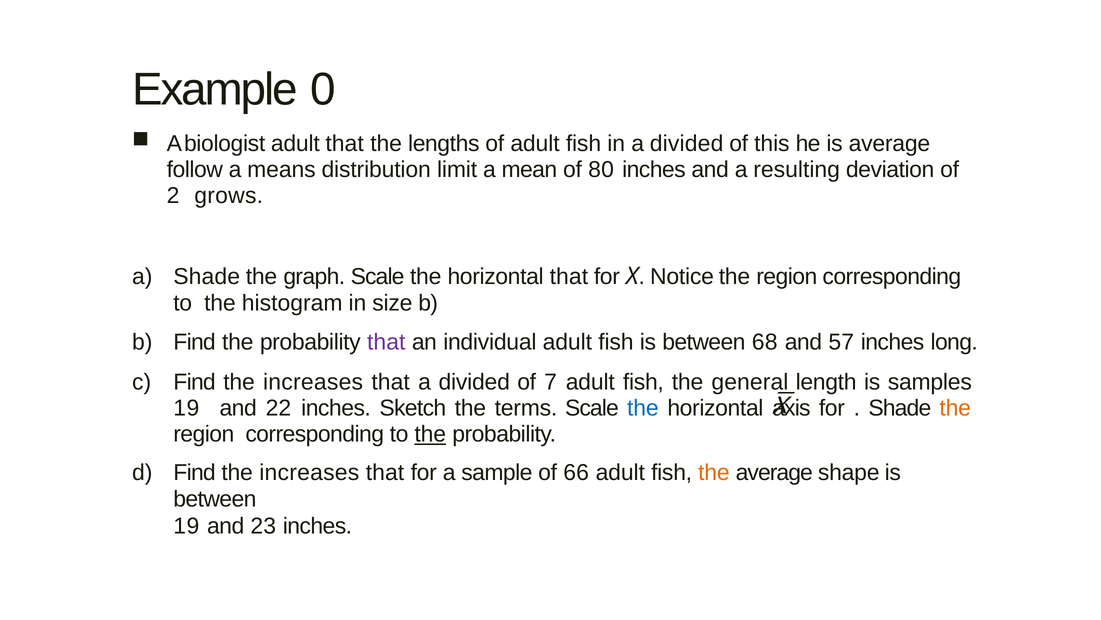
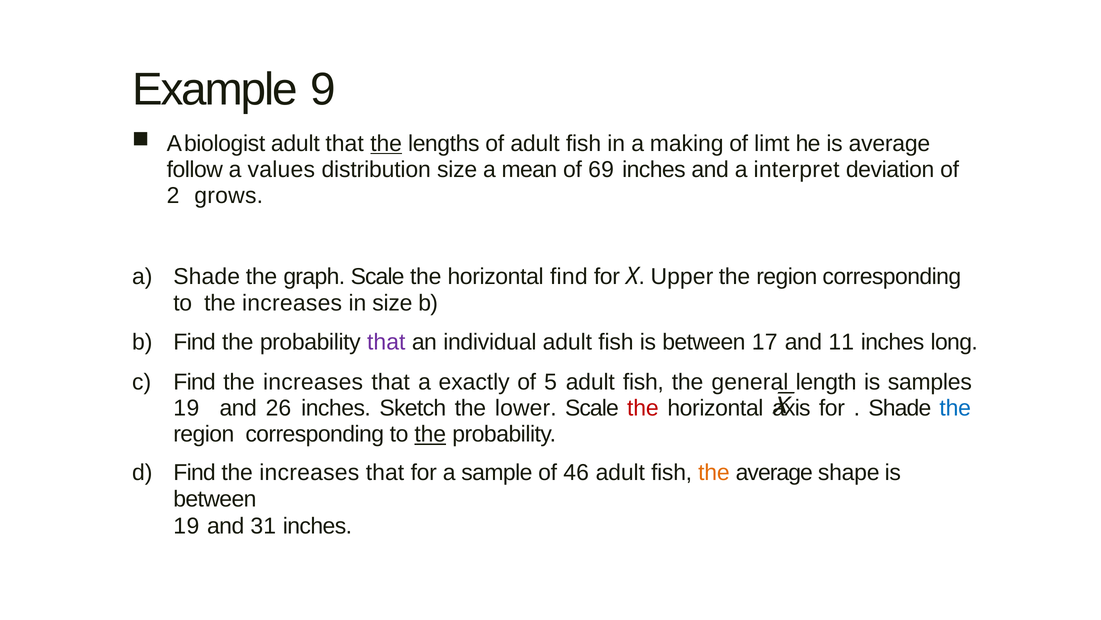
0: 0 -> 9
the at (386, 143) underline: none -> present
in a divided: divided -> making
this: this -> limt
means: means -> values
distribution limit: limit -> size
80: 80 -> 69
resulting: resulting -> interpret
horizontal that: that -> find
Notice: Notice -> Upper
to the histogram: histogram -> increases
68: 68 -> 17
57: 57 -> 11
that a divided: divided -> exactly
7: 7 -> 5
22: 22 -> 26
terms: terms -> lower
the at (643, 408) colour: blue -> red
the at (955, 408) colour: orange -> blue
66: 66 -> 46
23: 23 -> 31
